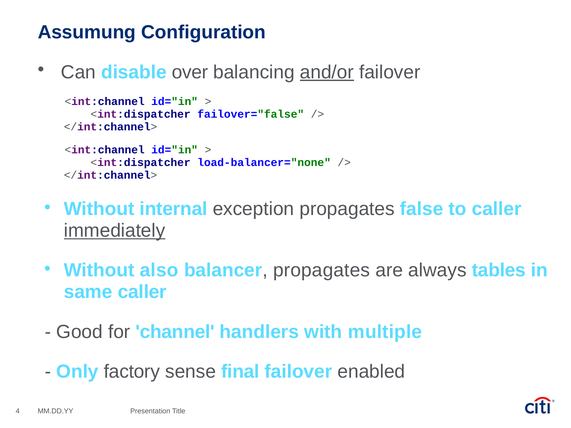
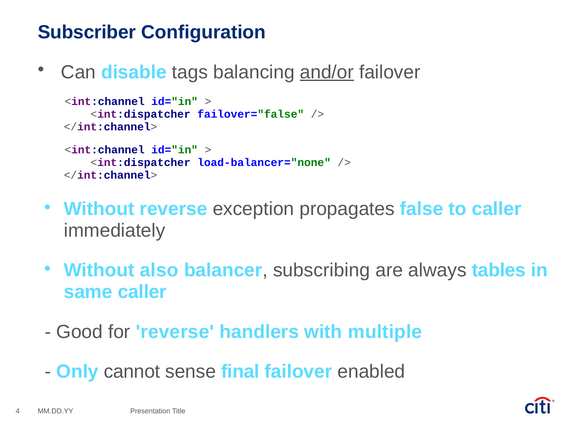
Assumung: Assumung -> Subscriber
over: over -> tags
Without internal: internal -> reverse
immediately underline: present -> none
balancer propagates: propagates -> subscribing
for channel: channel -> reverse
factory: factory -> cannot
